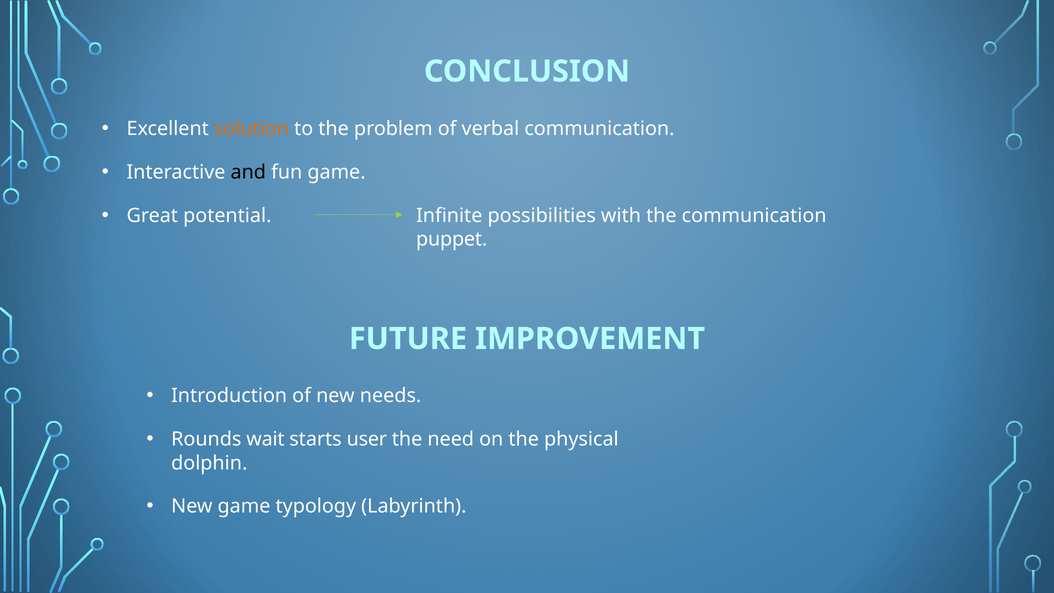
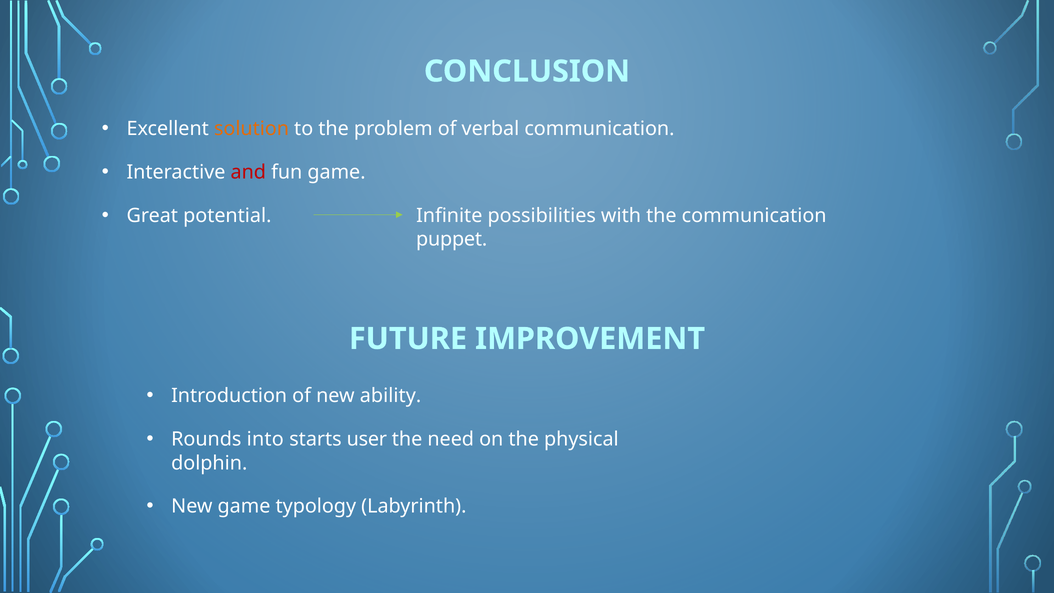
and colour: black -> red
needs: needs -> ability
wait: wait -> into
